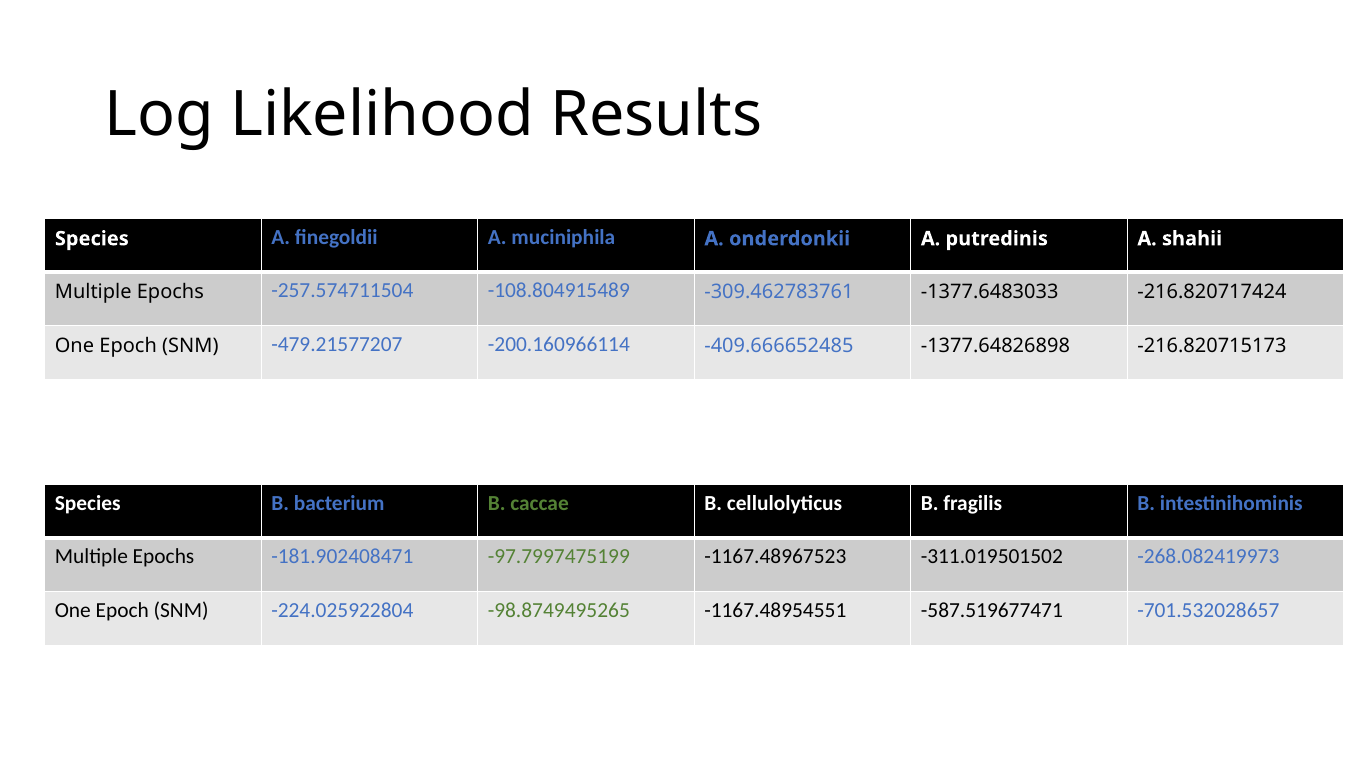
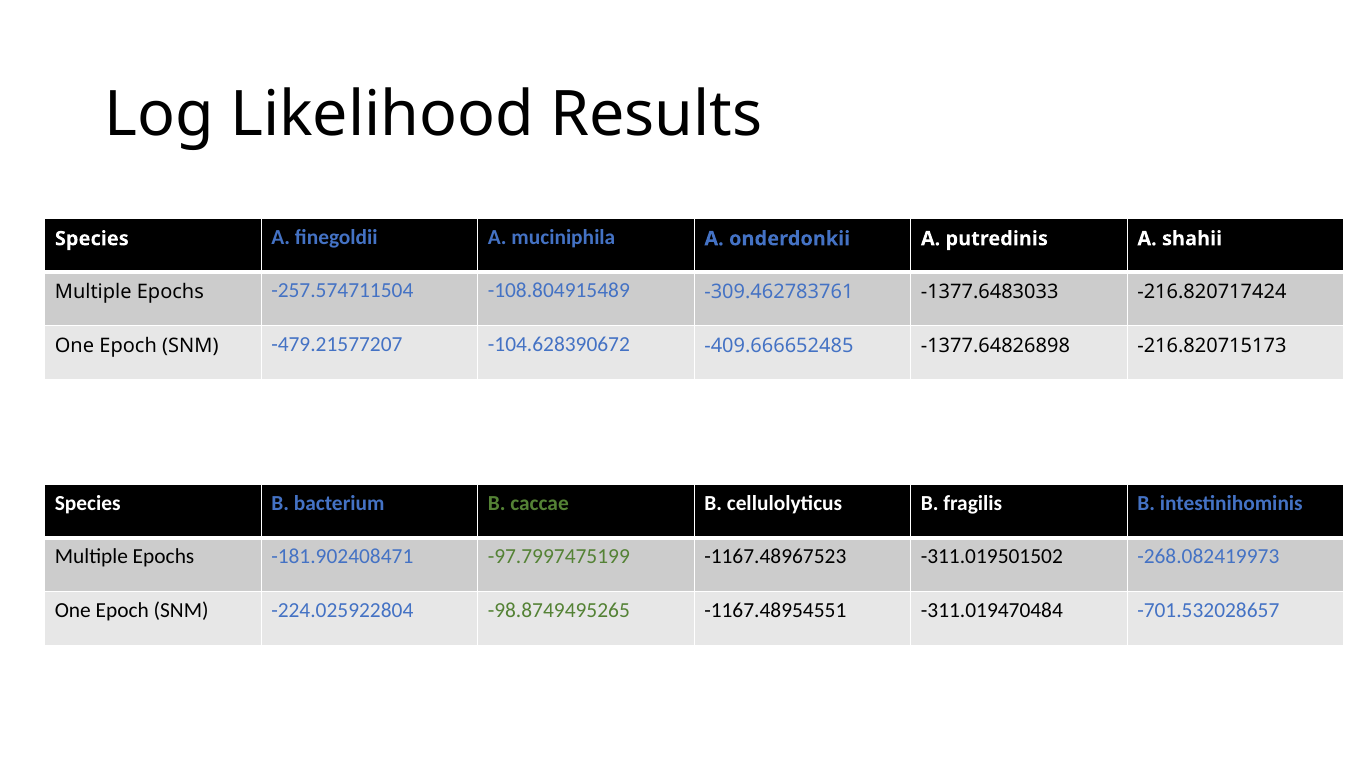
-200.160966114: -200.160966114 -> -104.628390672
-587.519677471: -587.519677471 -> -311.019470484
